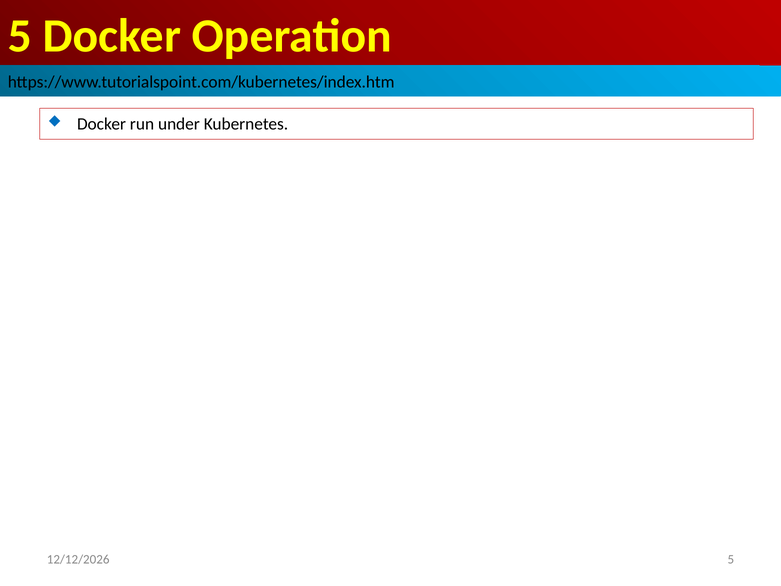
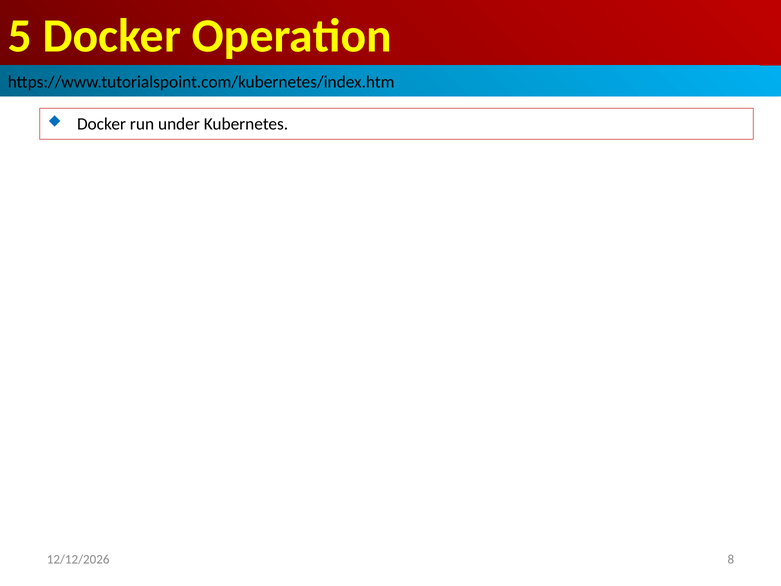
5 at (731, 559): 5 -> 8
